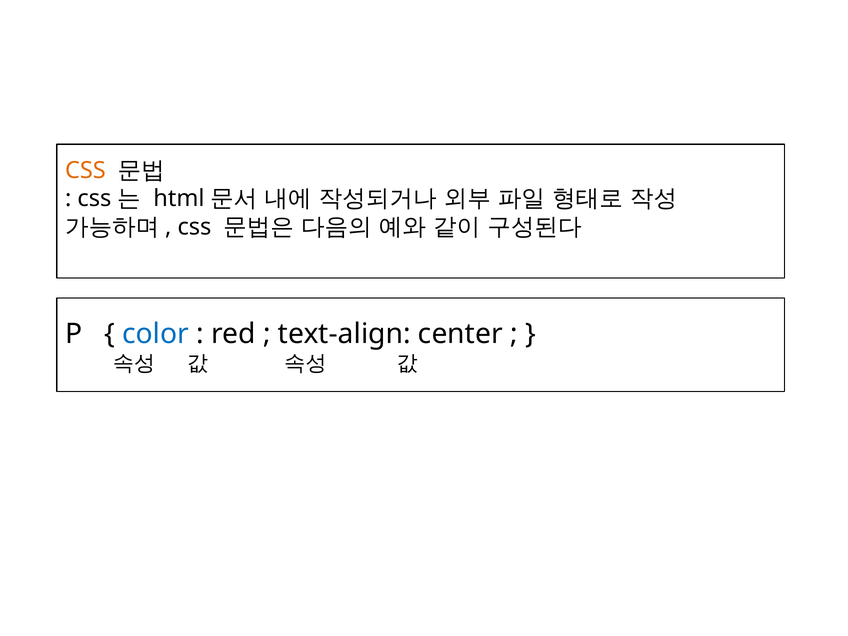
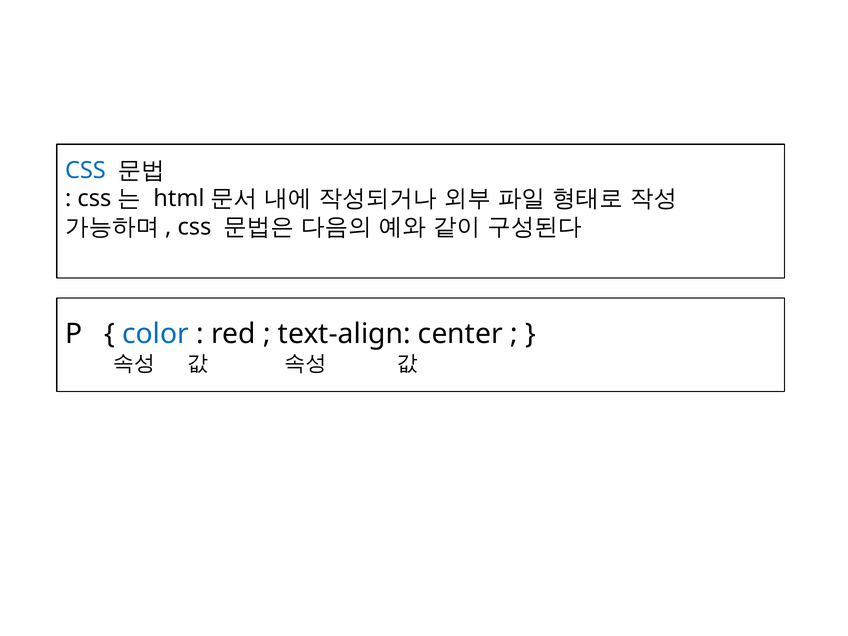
CSS at (85, 170) colour: orange -> blue
